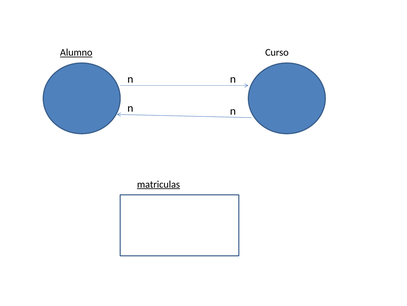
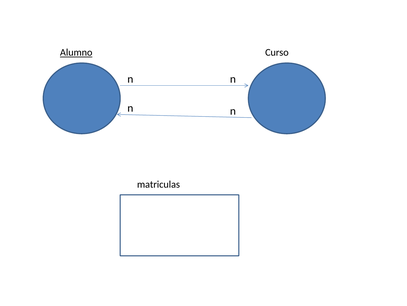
matriculas underline: present -> none
